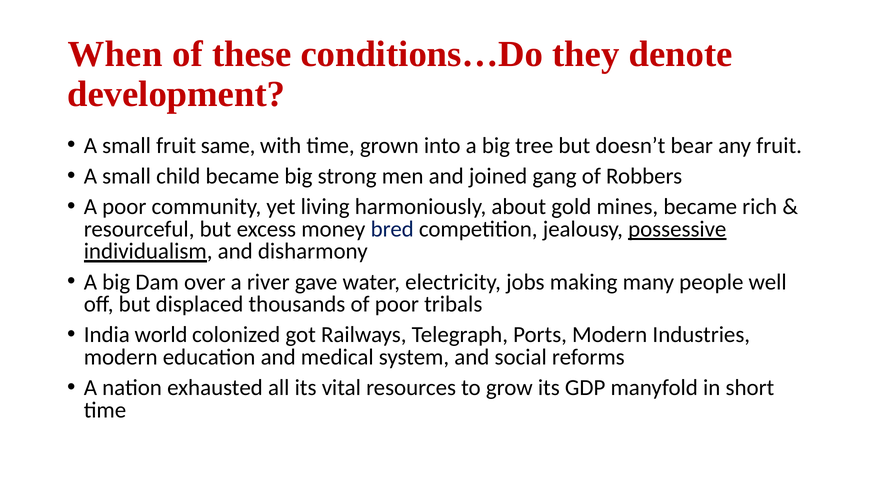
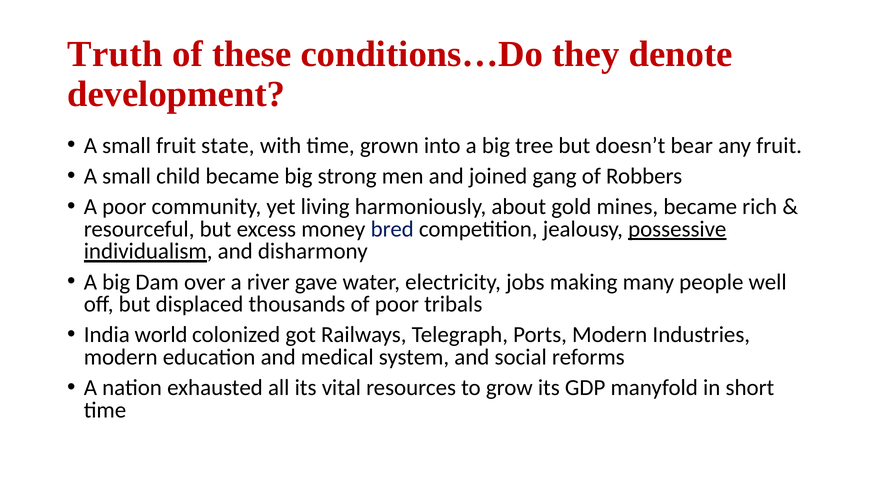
When: When -> Truth
same: same -> state
